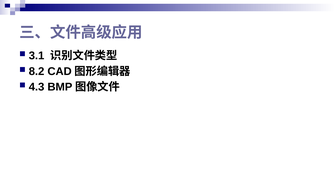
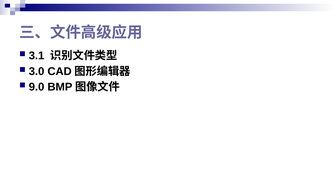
8.2: 8.2 -> 3.0
4.3: 4.3 -> 9.0
